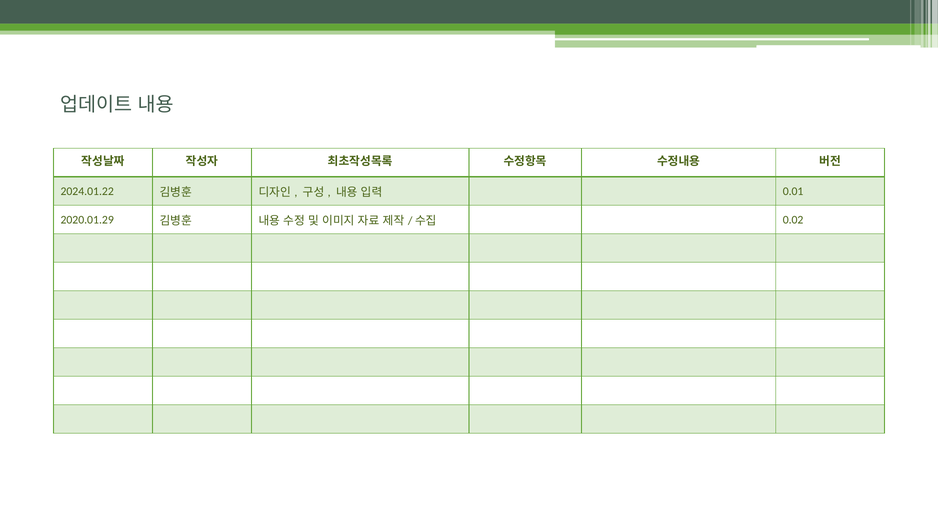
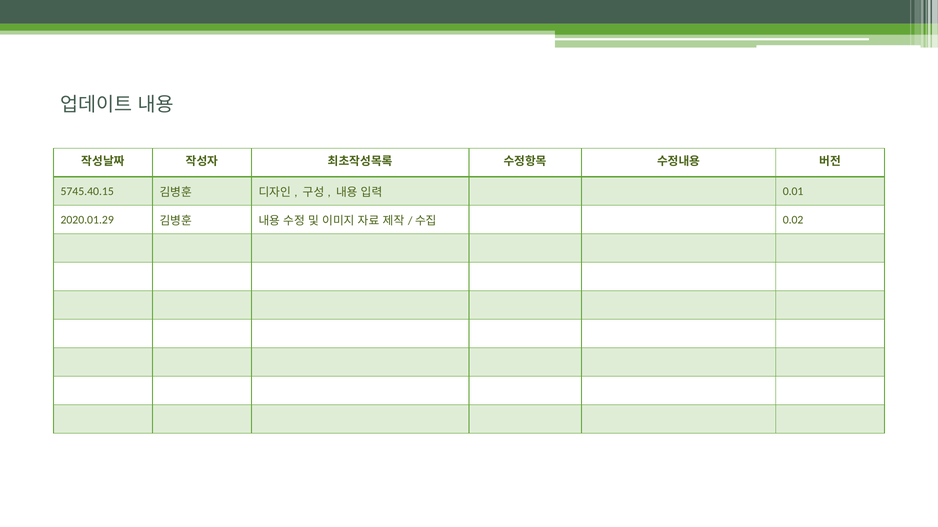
2024.01.22: 2024.01.22 -> 5745.40.15
